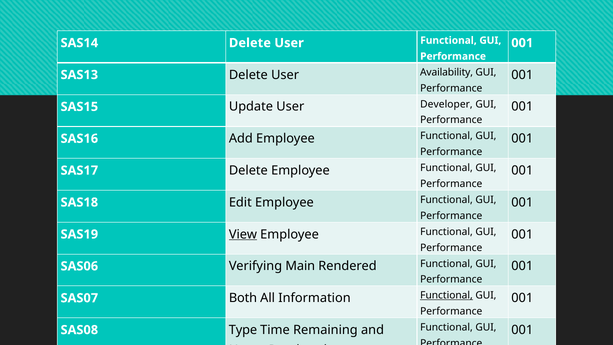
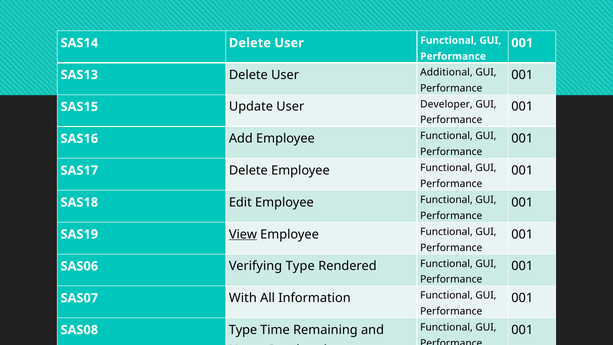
Availability: Availability -> Additional
Verifying Main: Main -> Type
Both: Both -> With
Functional at (447, 295) underline: present -> none
